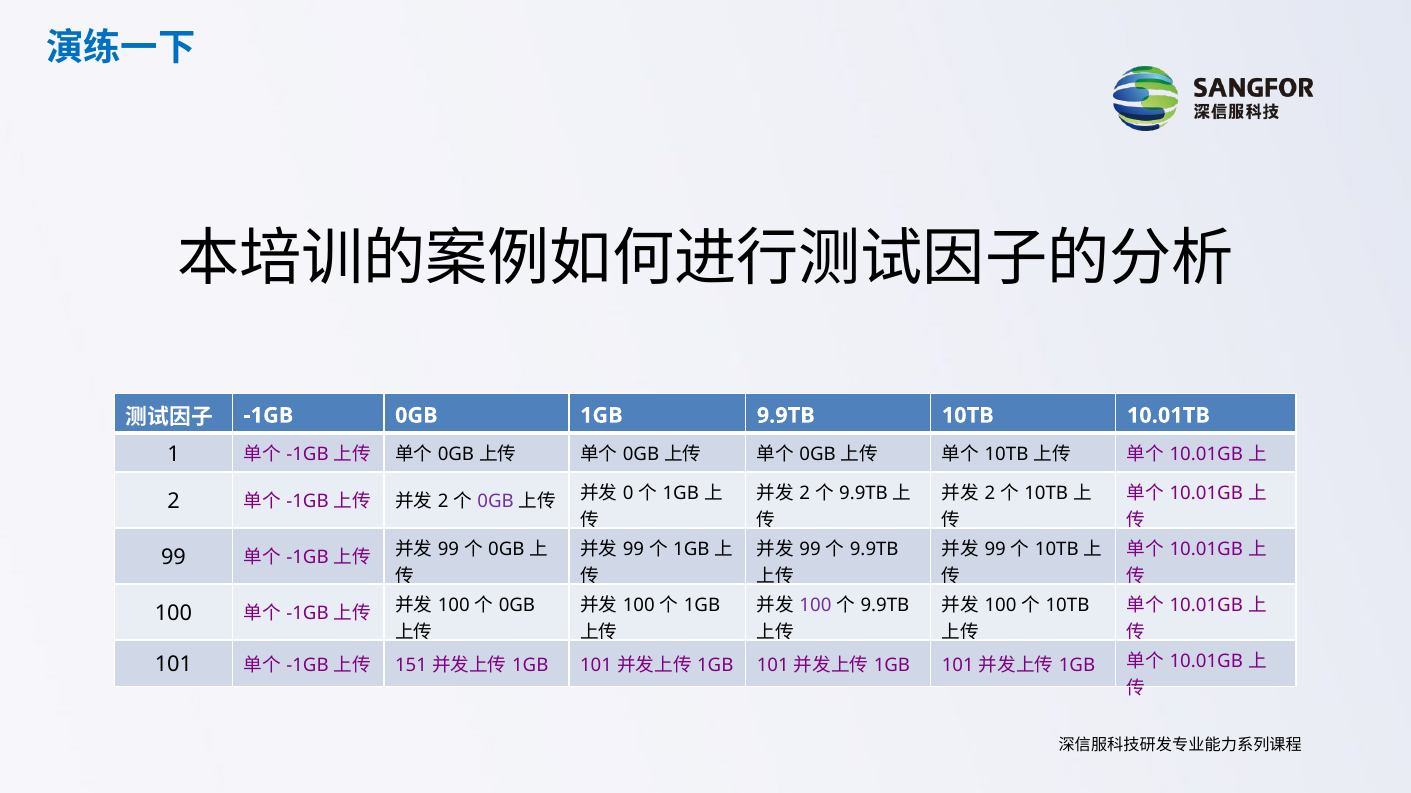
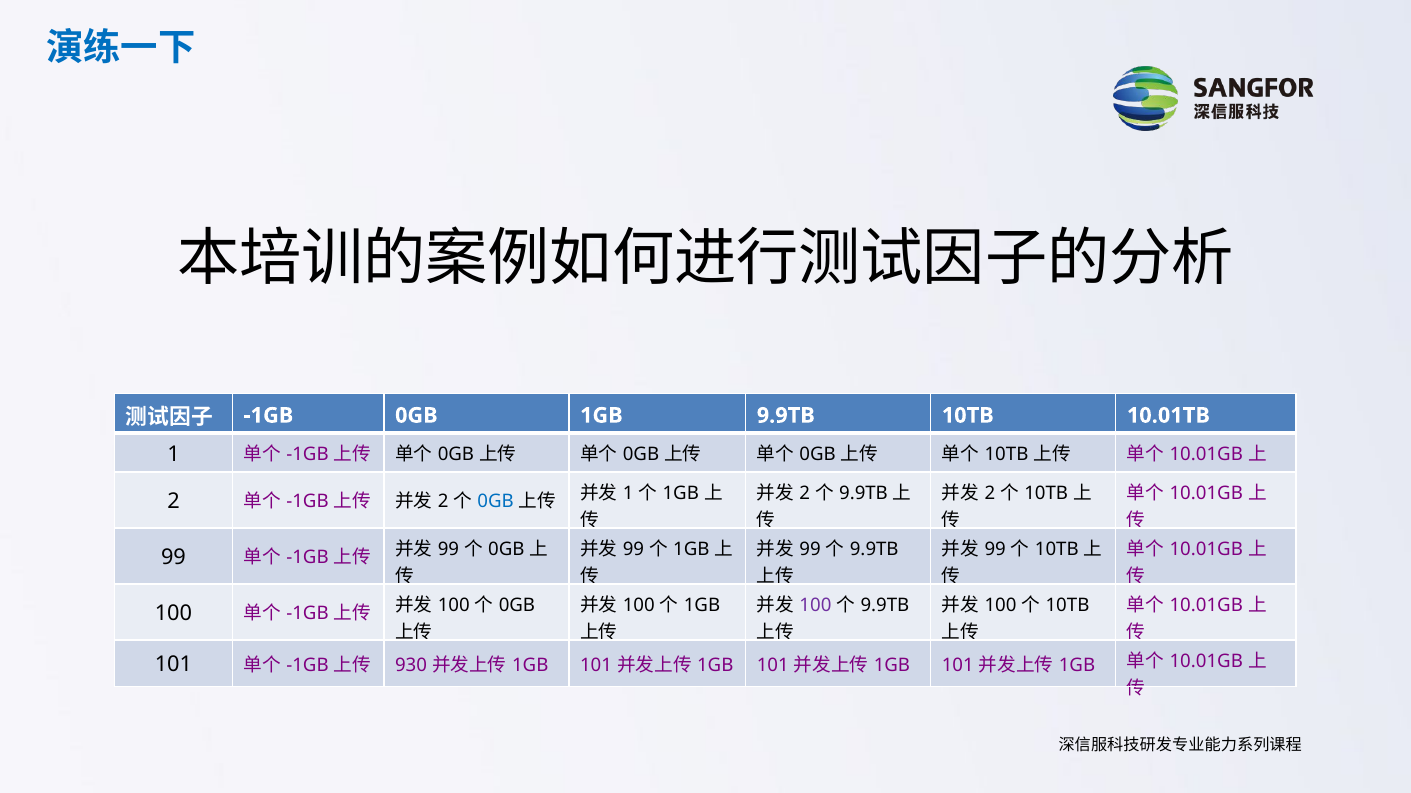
0GB at (496, 502) colour: purple -> blue
0 at (628, 493): 0 -> 1
151: 151 -> 930
